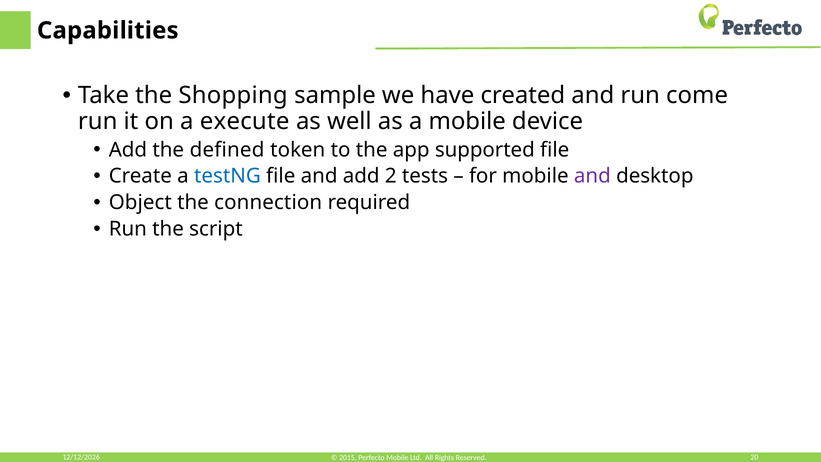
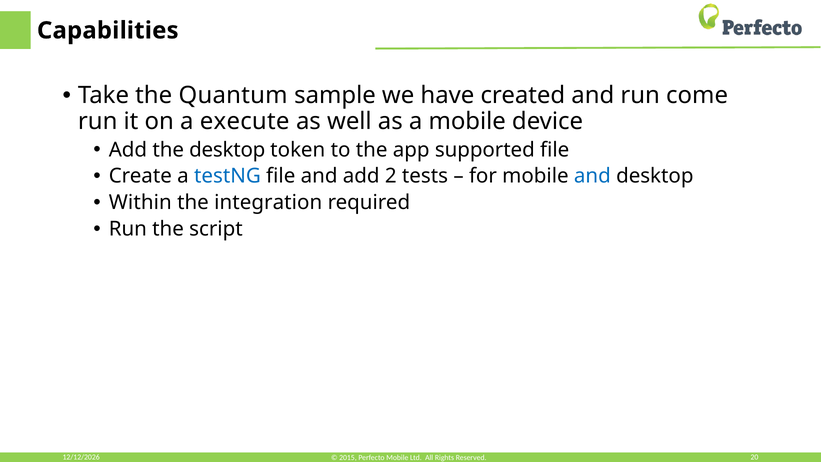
Shopping: Shopping -> Quantum
the defined: defined -> desktop
and at (592, 176) colour: purple -> blue
Object: Object -> Within
connection: connection -> integration
